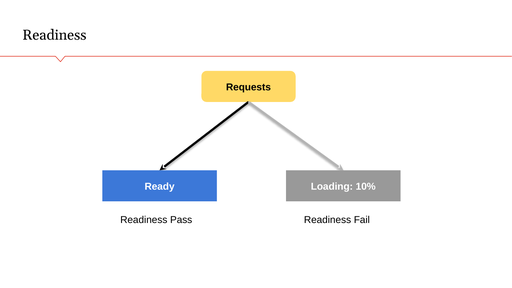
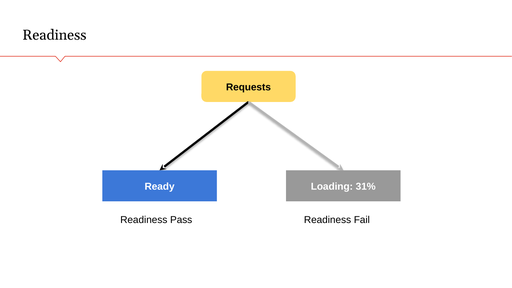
10%: 10% -> 31%
